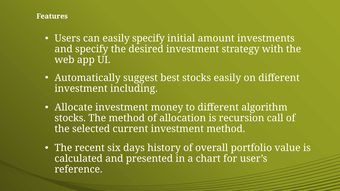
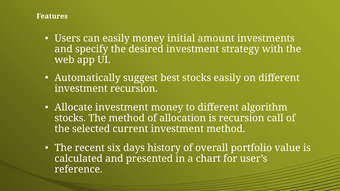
easily specify: specify -> money
investment including: including -> recursion
